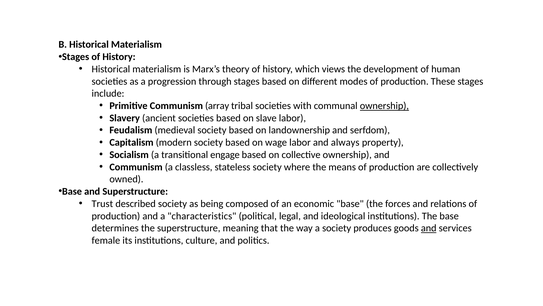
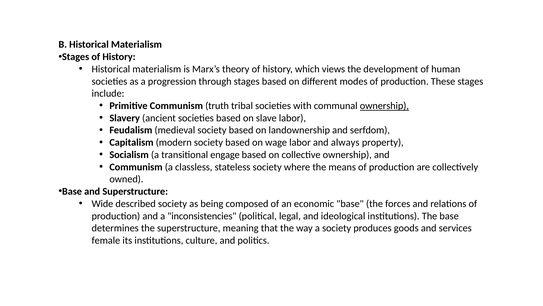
array: array -> truth
Trust: Trust -> Wide
characteristics: characteristics -> inconsistencies
and at (429, 228) underline: present -> none
